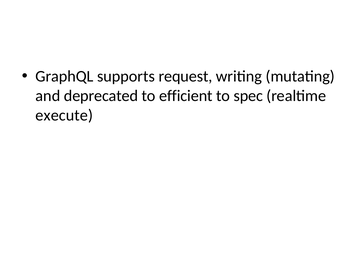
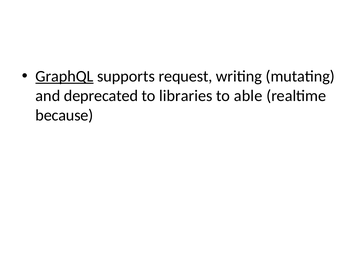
GraphQL underline: none -> present
efficient: efficient -> libraries
spec: spec -> able
execute: execute -> because
